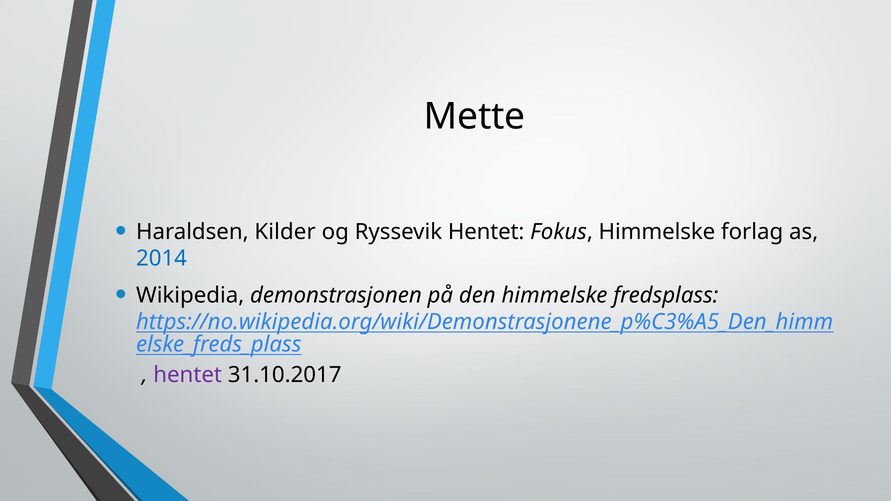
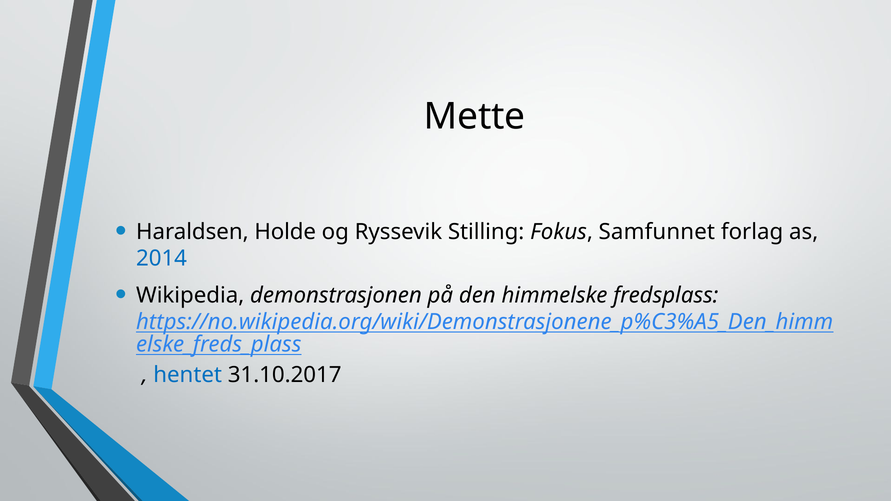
Kilder: Kilder -> Holde
Ryssevik Hentet: Hentet -> Stilling
Fokus Himmelske: Himmelske -> Samfunnet
hentet at (188, 375) colour: purple -> blue
